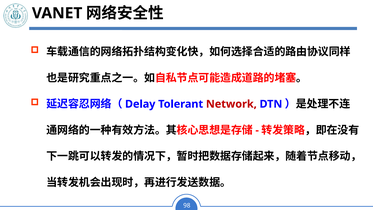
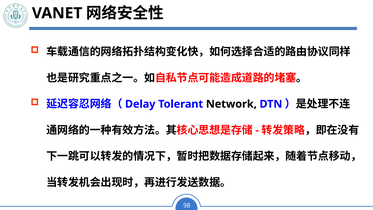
Network colour: red -> black
